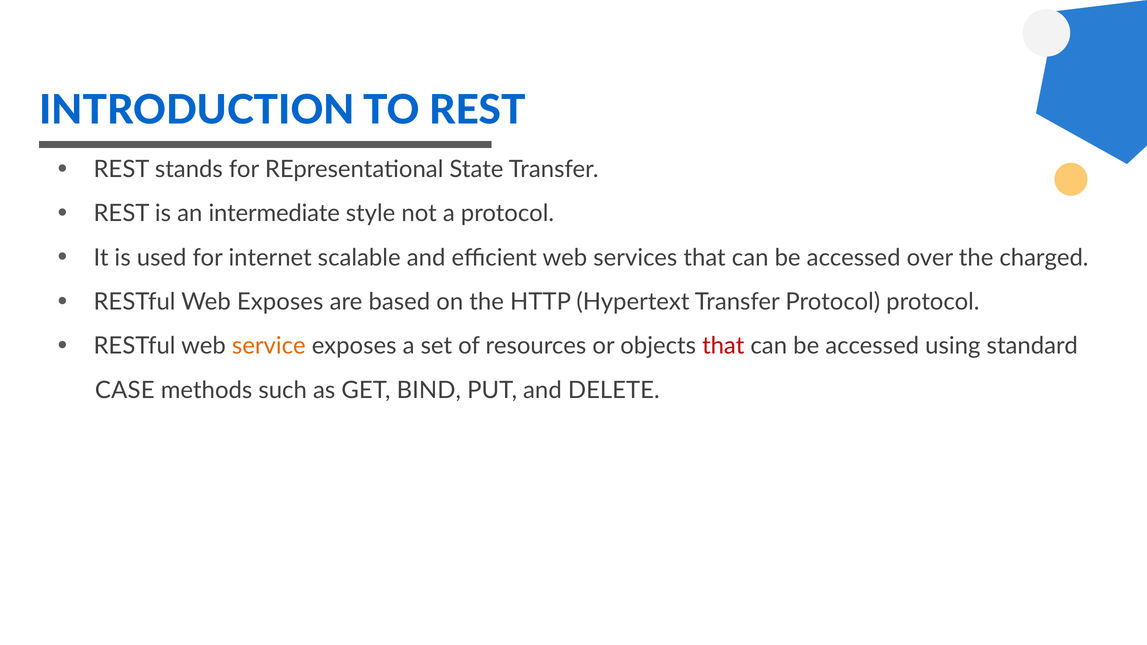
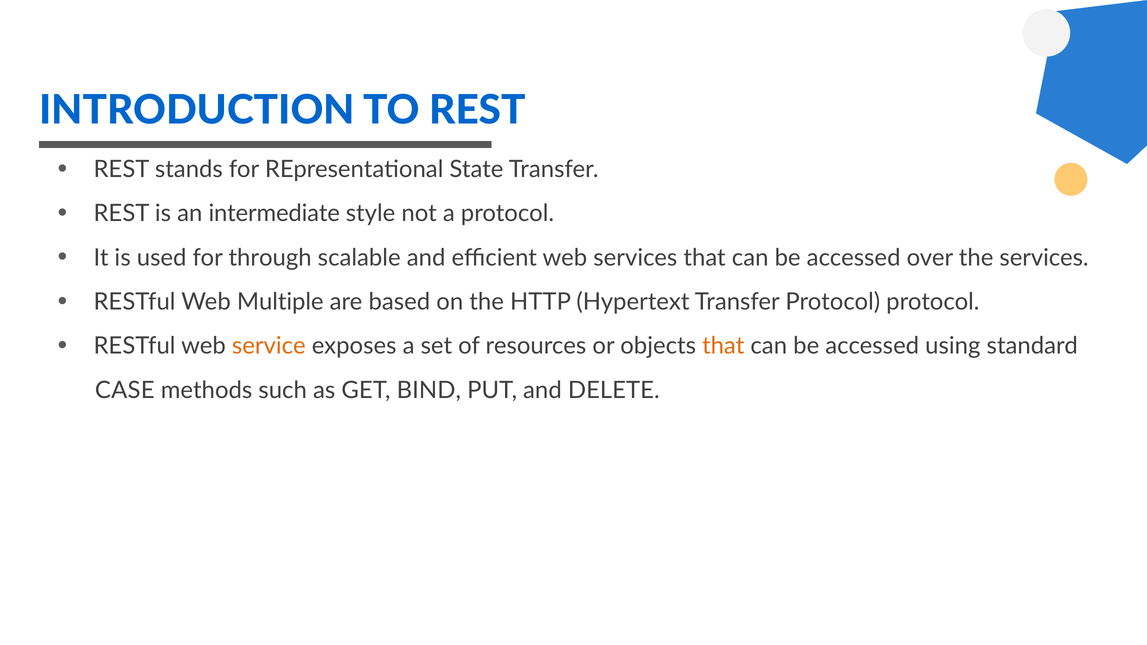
internet: internet -> through
the charged: charged -> services
Web Exposes: Exposes -> Multiple
that at (723, 346) colour: red -> orange
